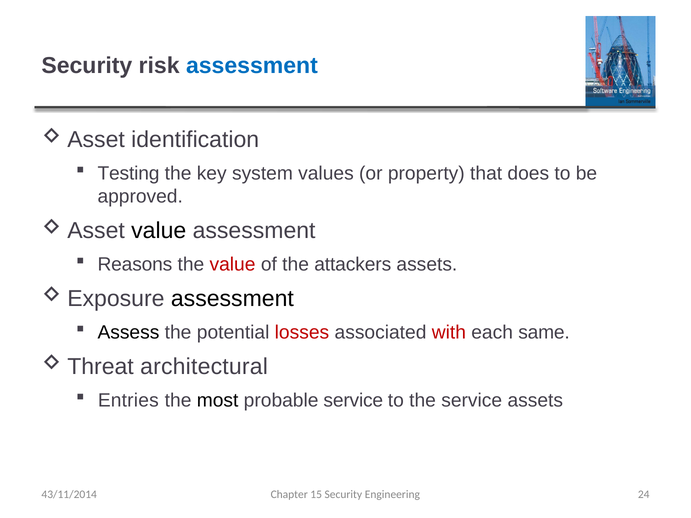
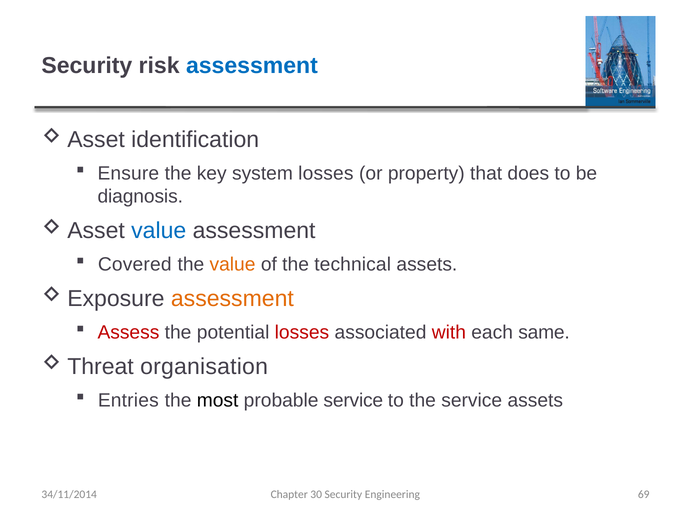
Testing: Testing -> Ensure
system values: values -> losses
approved: approved -> diagnosis
value at (159, 231) colour: black -> blue
Reasons: Reasons -> Covered
value at (233, 265) colour: red -> orange
attackers: attackers -> technical
assessment at (232, 299) colour: black -> orange
Assess colour: black -> red
architectural: architectural -> organisation
15: 15 -> 30
24: 24 -> 69
43/11/2014: 43/11/2014 -> 34/11/2014
